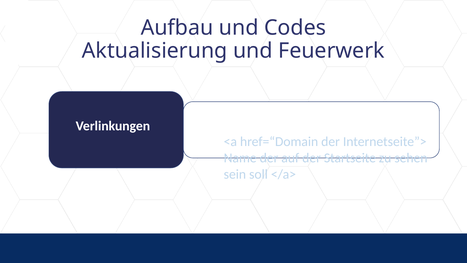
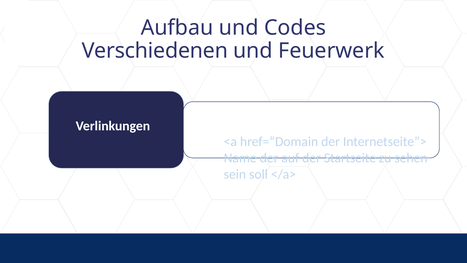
Aktualisierung: Aktualisierung -> Verschiedenen
